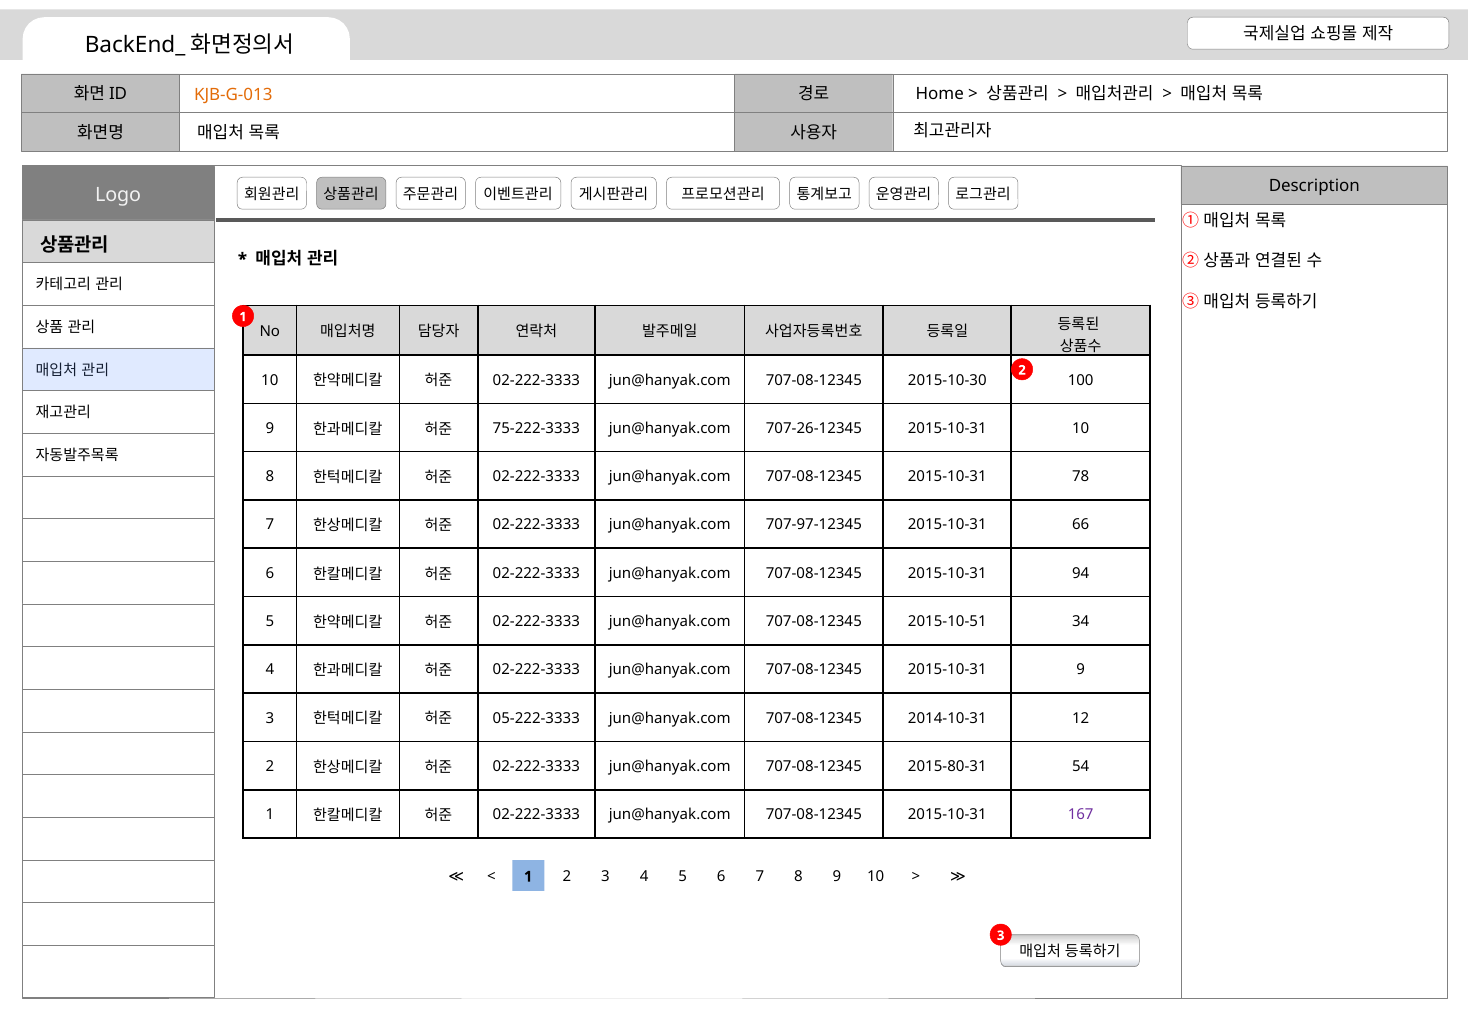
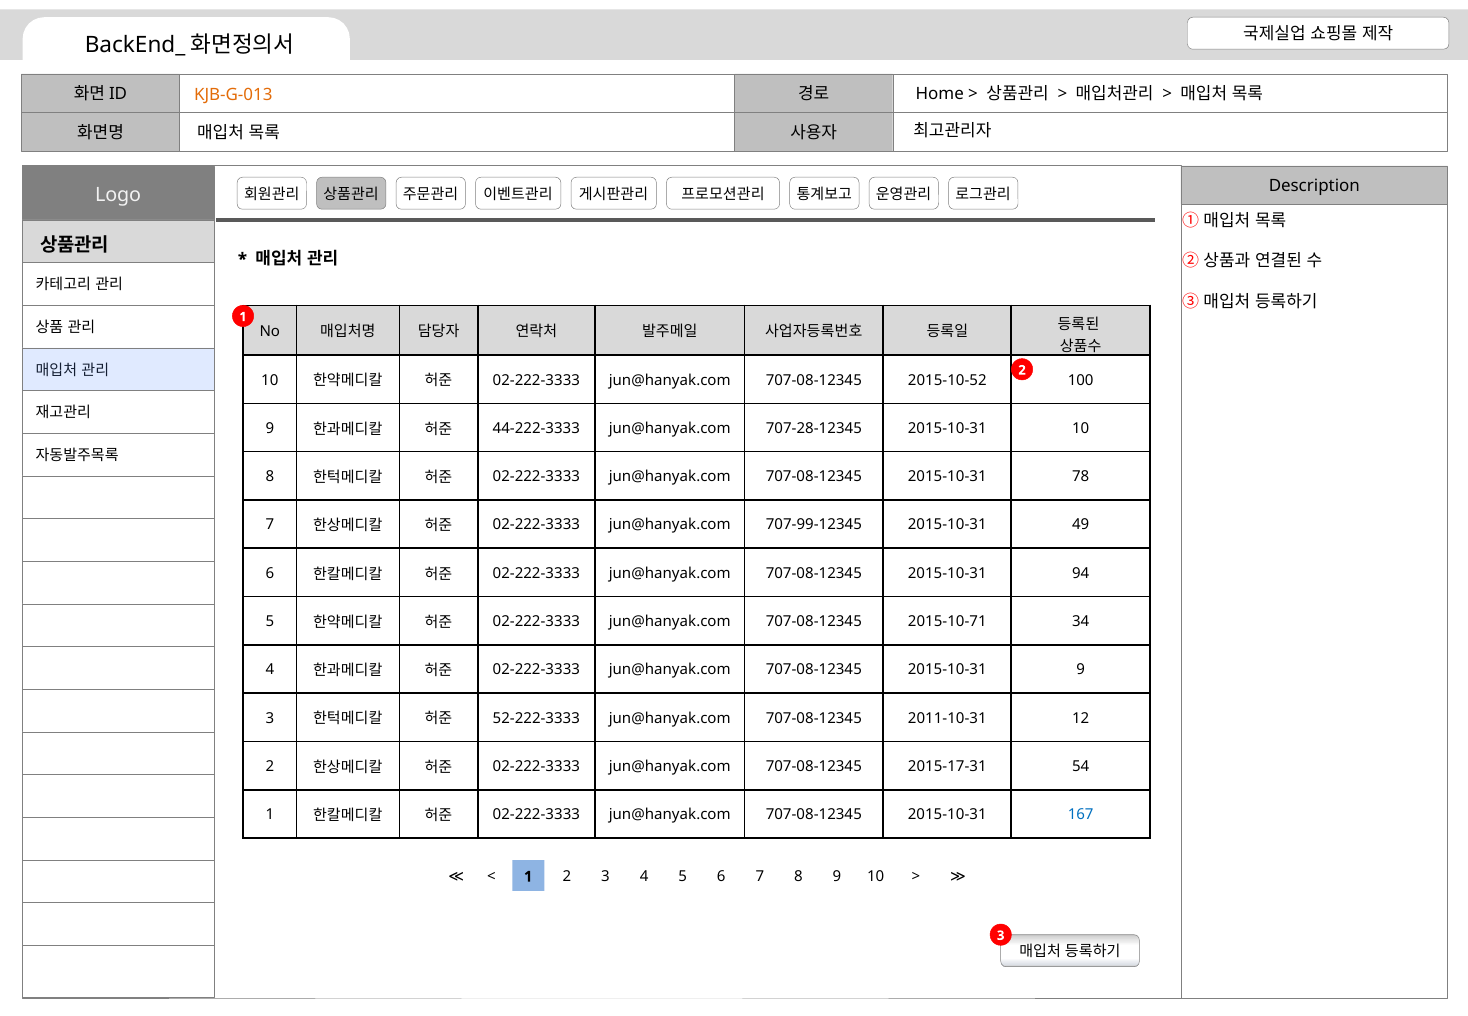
2015-10-30: 2015-10-30 -> 2015-10-52
75-222-3333: 75-222-3333 -> 44-222-3333
707-26-12345: 707-26-12345 -> 707-28-12345
707-97-12345: 707-97-12345 -> 707-99-12345
66: 66 -> 49
2015-10-51: 2015-10-51 -> 2015-10-71
05-222-3333: 05-222-3333 -> 52-222-3333
2014-10-31: 2014-10-31 -> 2011-10-31
2015-80-31: 2015-80-31 -> 2015-17-31
167 colour: purple -> blue
